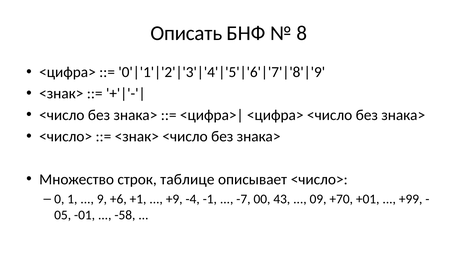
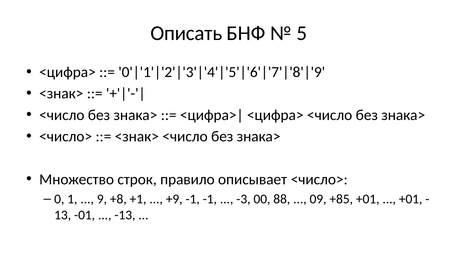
8: 8 -> 5
таблице: таблице -> правило
+6: +6 -> +8
+9 -4: -4 -> -1
-7: -7 -> -3
43: 43 -> 88
+70: +70 -> +85
+99 at (411, 199): +99 -> +01
05: 05 -> 13
-58: -58 -> -13
